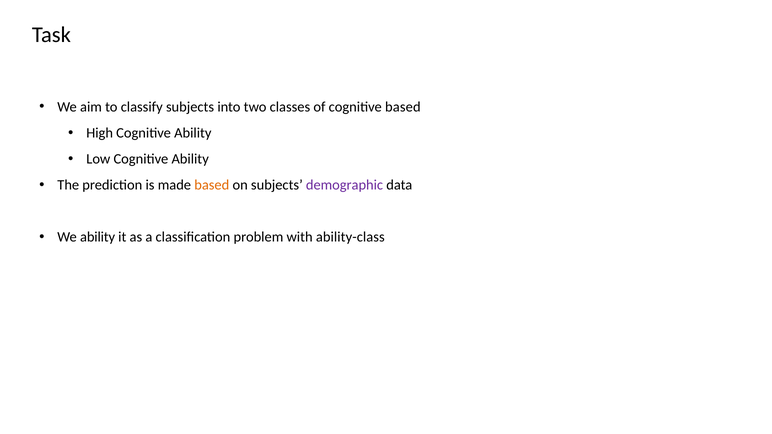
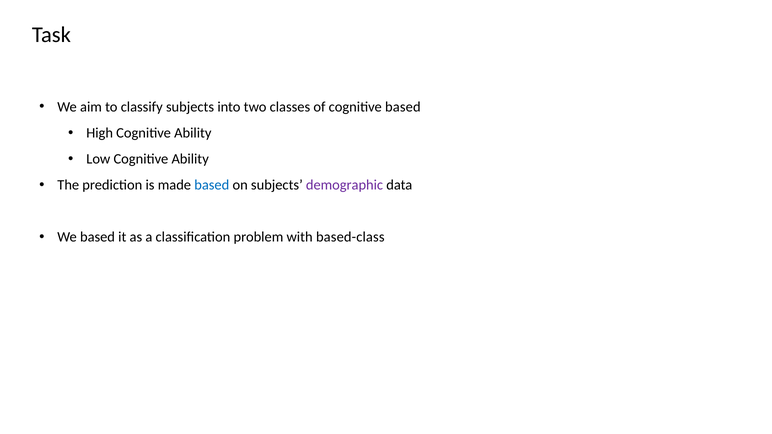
based at (212, 185) colour: orange -> blue
We ability: ability -> based
ability-class: ability-class -> based-class
